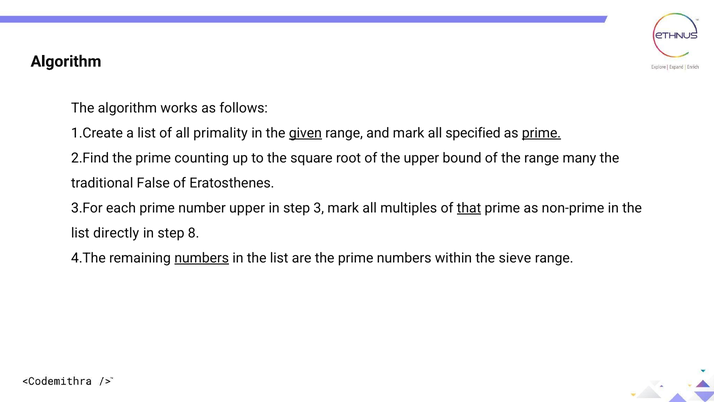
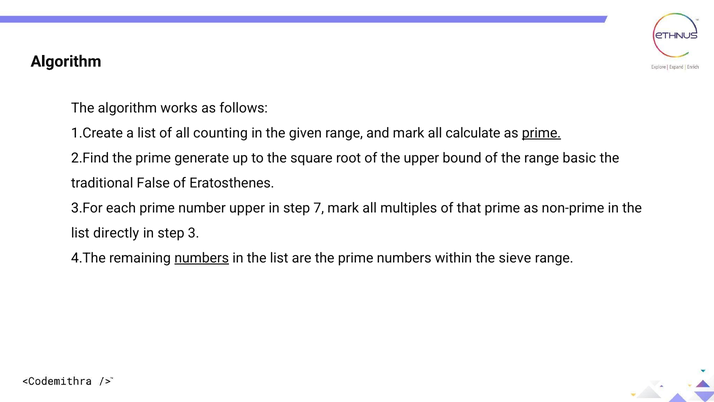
primality: primality -> counting
given underline: present -> none
specified: specified -> calculate
counting: counting -> generate
many: many -> basic
3: 3 -> 7
that underline: present -> none
8: 8 -> 3
